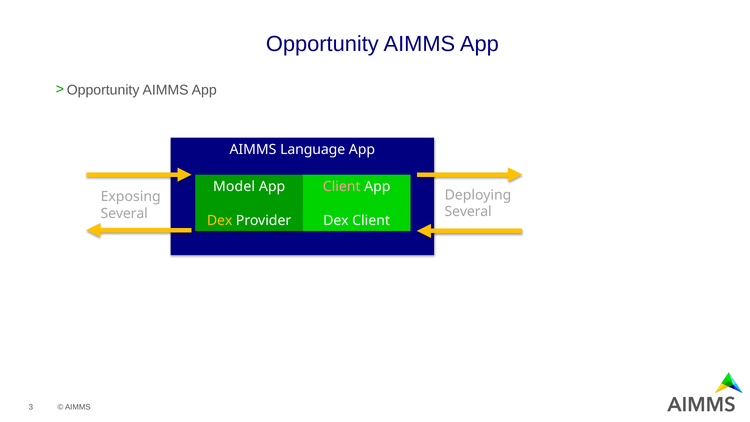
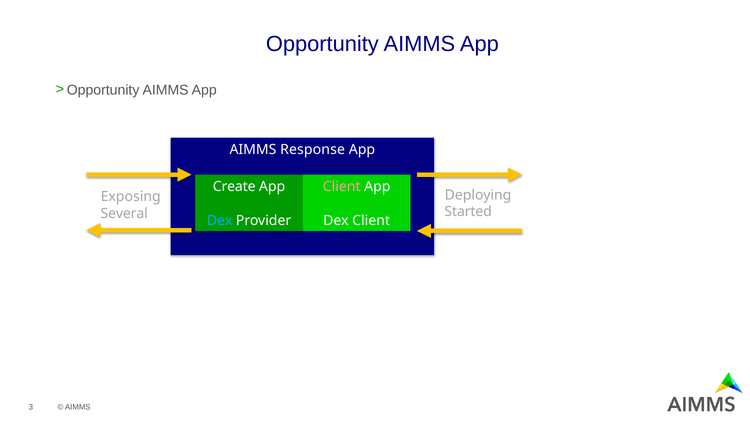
Language: Language -> Response
Model: Model -> Create
Several at (468, 212): Several -> Started
Dex at (220, 221) colour: yellow -> light blue
